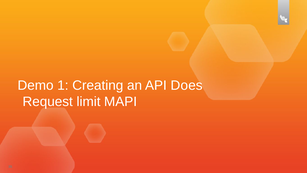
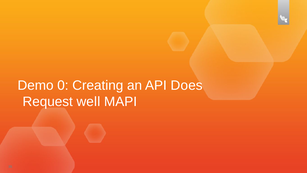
1: 1 -> 0
limit: limit -> well
